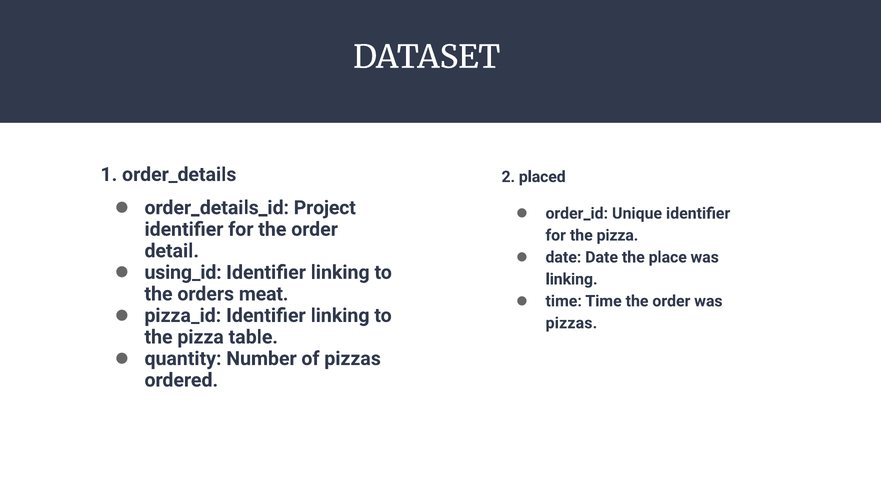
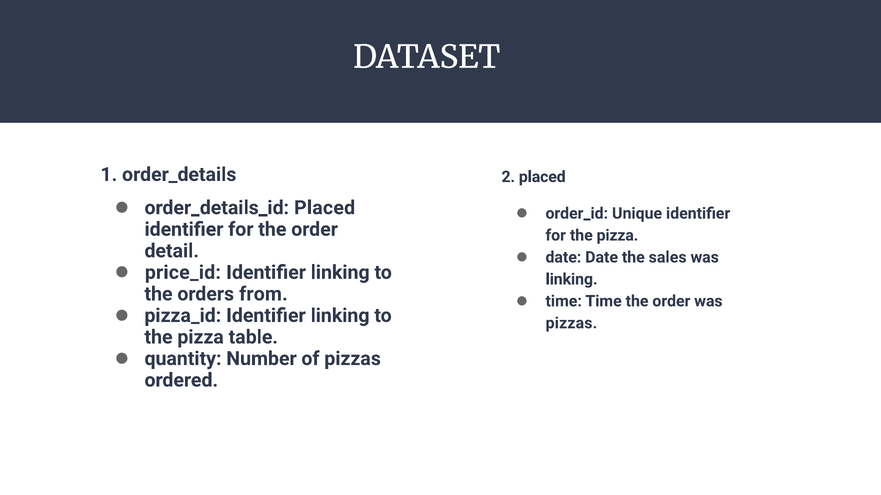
order_details_id Project: Project -> Placed
place: place -> sales
using_id: using_id -> price_id
meat: meat -> from
